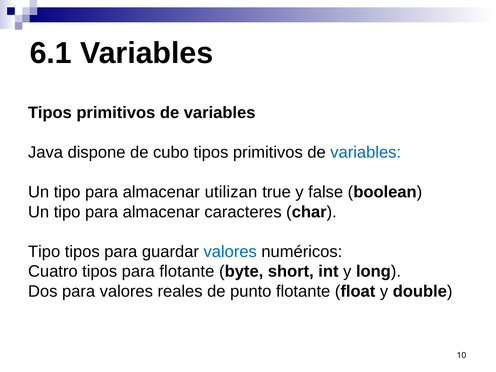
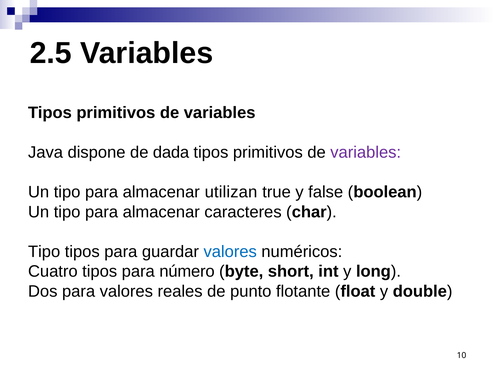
6.1: 6.1 -> 2.5
cubo: cubo -> dada
variables at (366, 152) colour: blue -> purple
para flotante: flotante -> número
